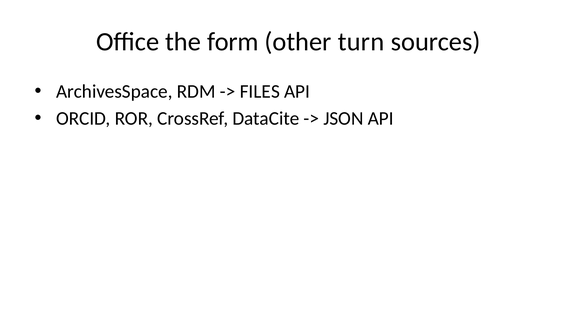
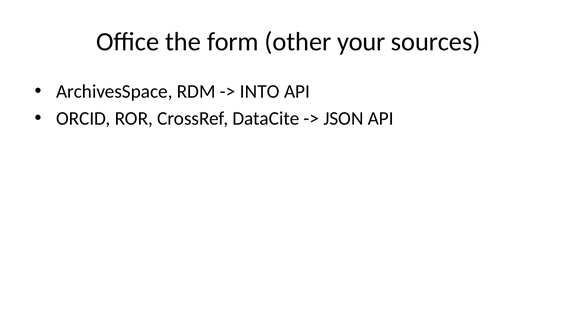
turn: turn -> your
FILES: FILES -> INTO
